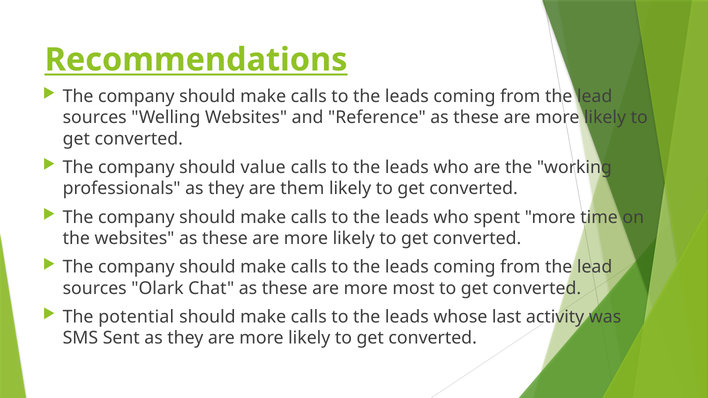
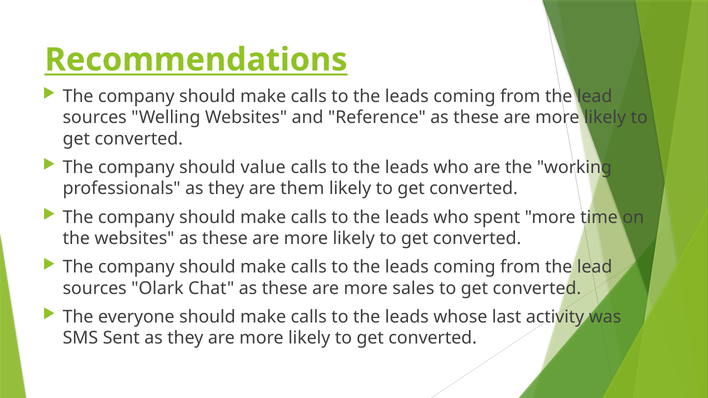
most: most -> sales
potential: potential -> everyone
